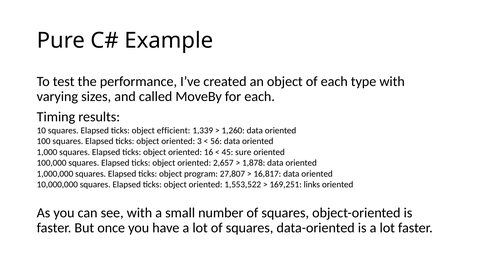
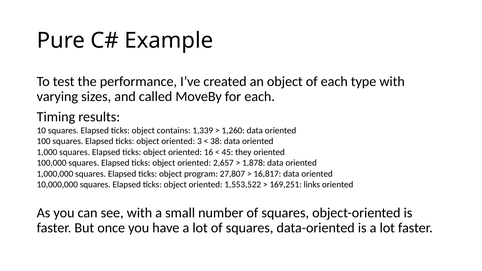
efficient: efficient -> contains
56: 56 -> 38
sure: sure -> they
